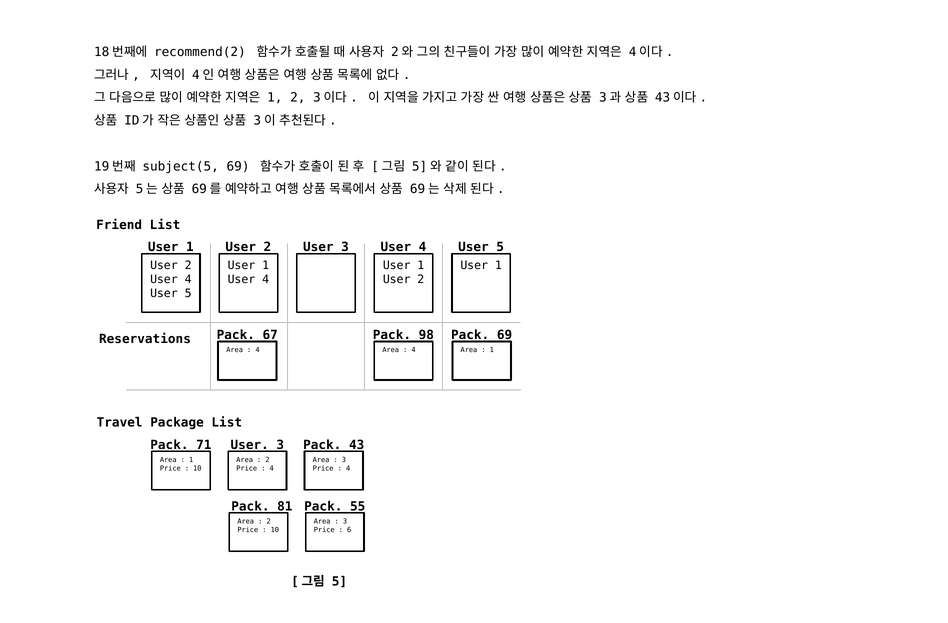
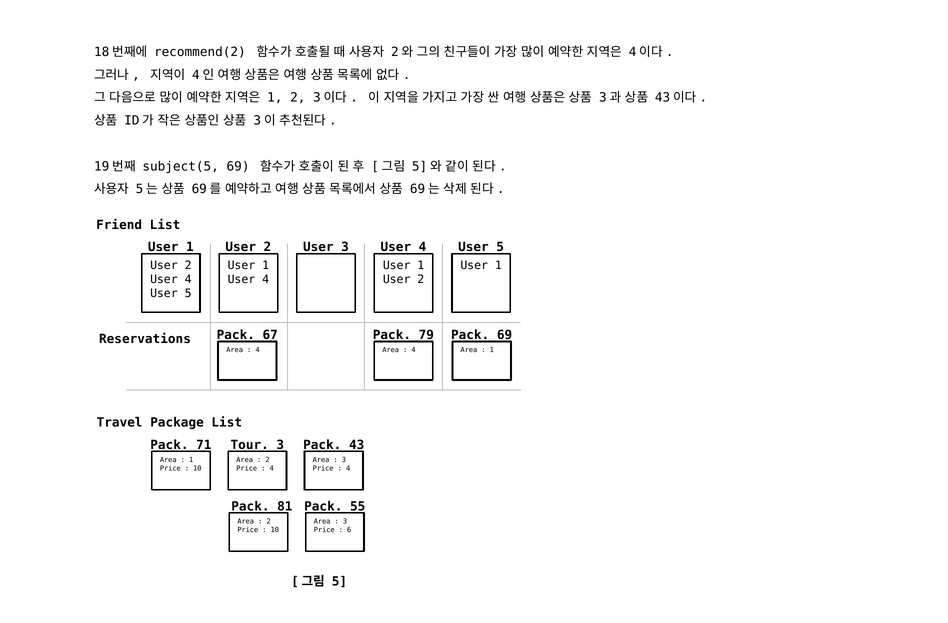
98: 98 -> 79
User at (250, 445): User -> Tour
